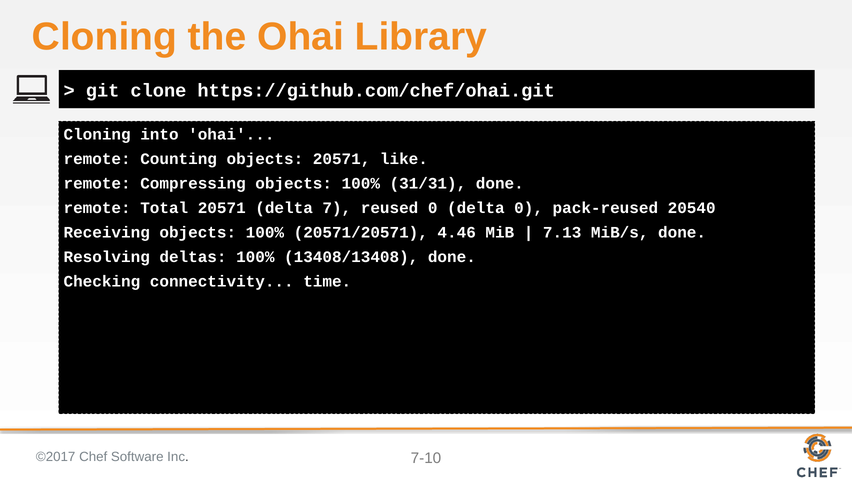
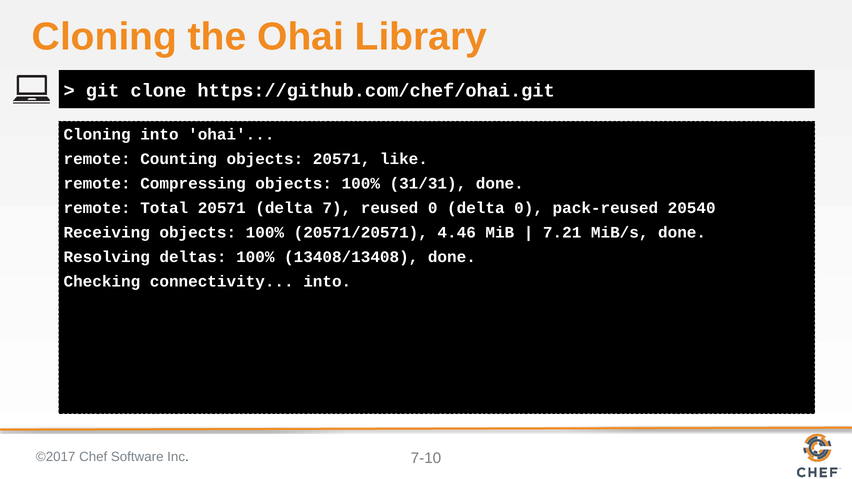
7.13: 7.13 -> 7.21
connectivity time: time -> into
